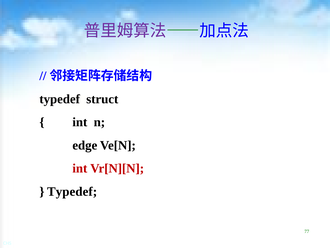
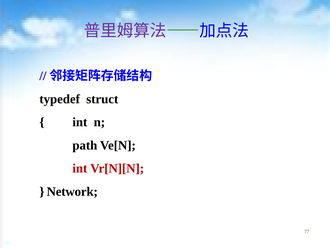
edge: edge -> path
Typedef at (72, 191): Typedef -> Network
